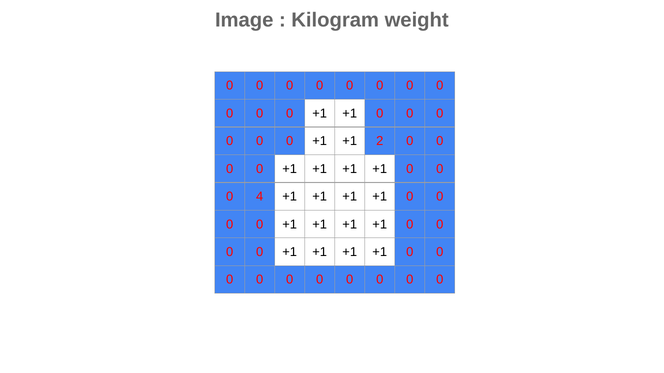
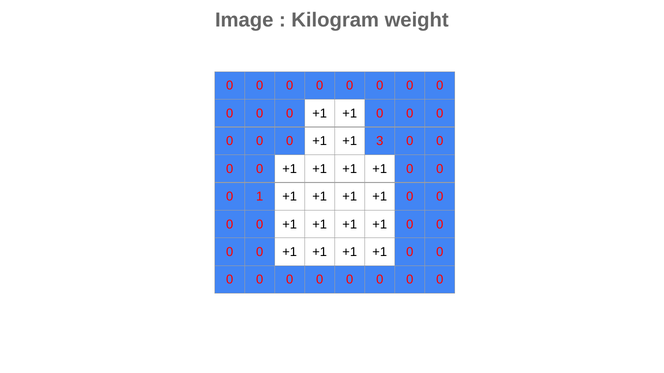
2: 2 -> 3
4: 4 -> 1
